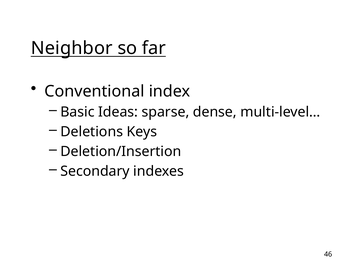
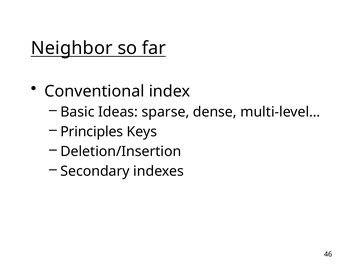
Deletions: Deletions -> Principles
